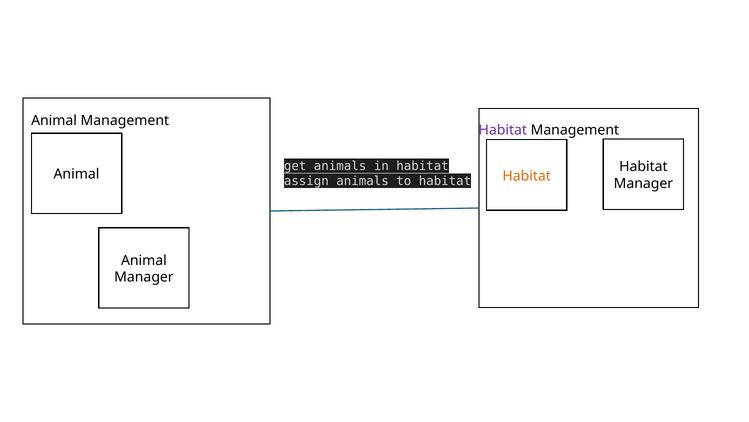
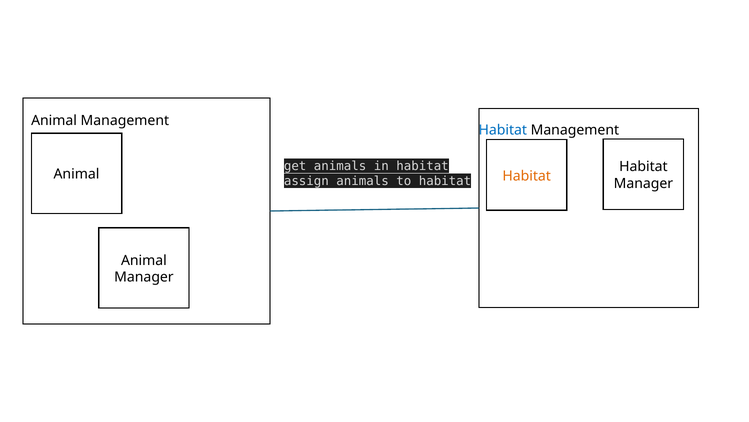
Habitat at (503, 130) colour: purple -> blue
